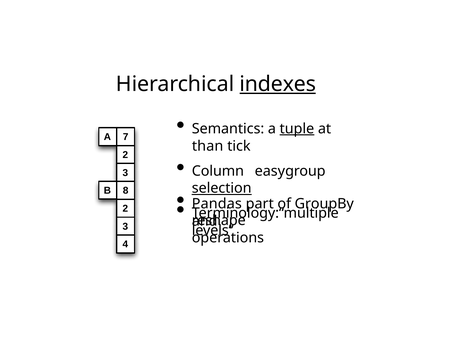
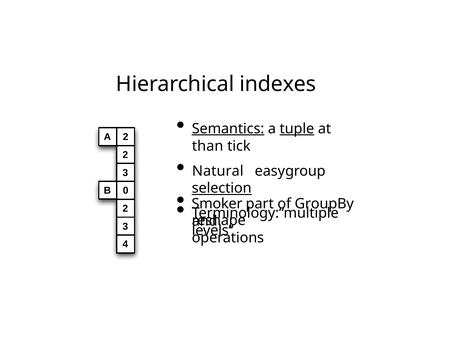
indexes underline: present -> none
Semantics underline: none -> present
A 7: 7 -> 2
Column: Column -> Natural
8: 8 -> 0
Pandas: Pandas -> Smoker
